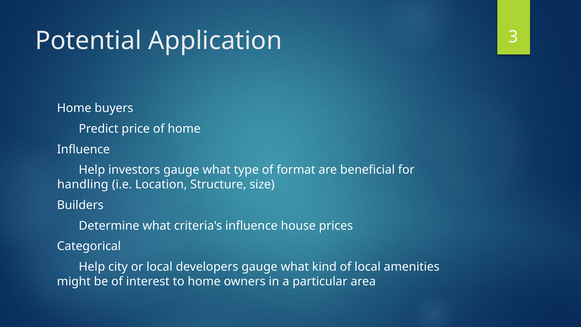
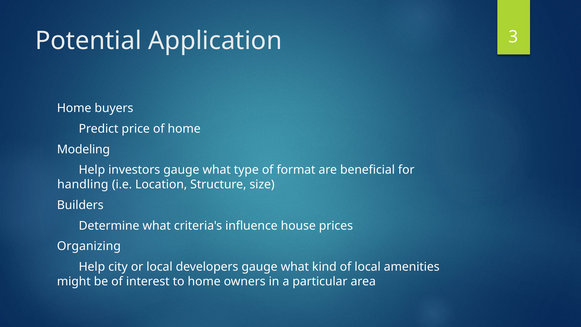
Influence at (83, 149): Influence -> Modeling
Categorical: Categorical -> Organizing
